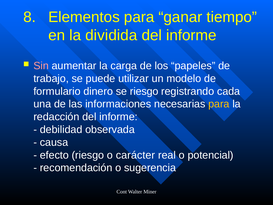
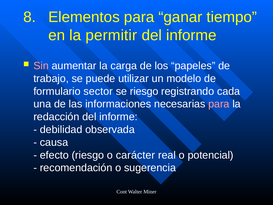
dividida: dividida -> permitir
dinero: dinero -> sector
para at (219, 104) colour: yellow -> pink
